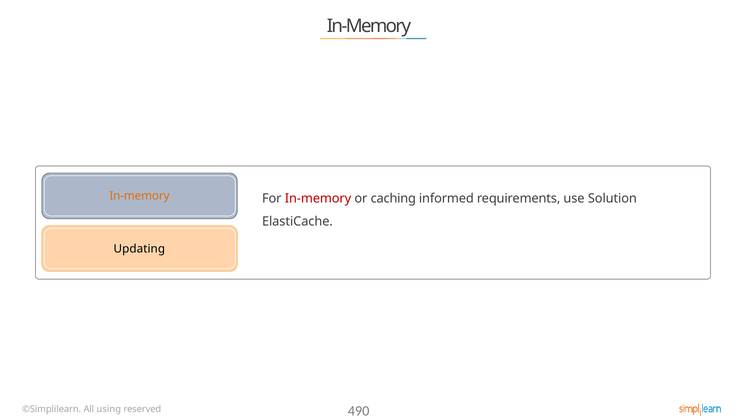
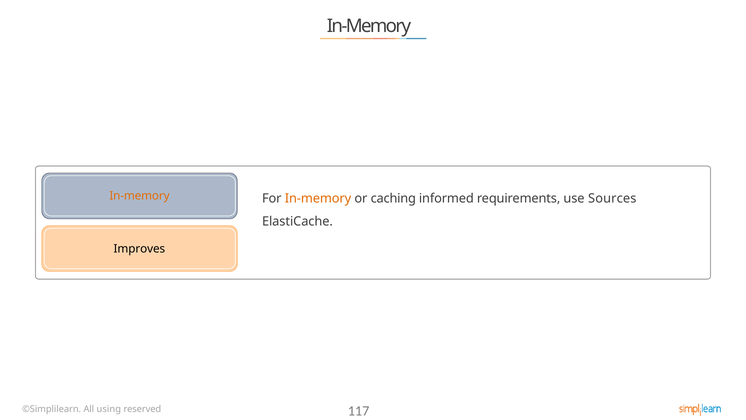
In-memory at (318, 198) colour: red -> orange
Solution: Solution -> Sources
Updating: Updating -> Improves
490: 490 -> 117
